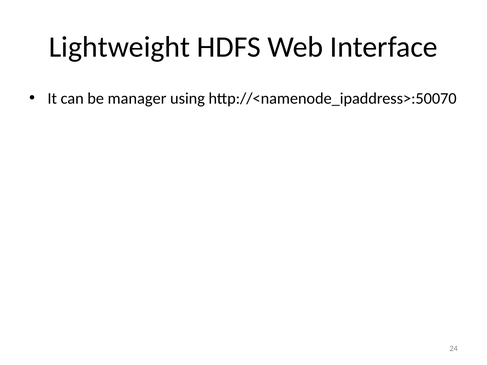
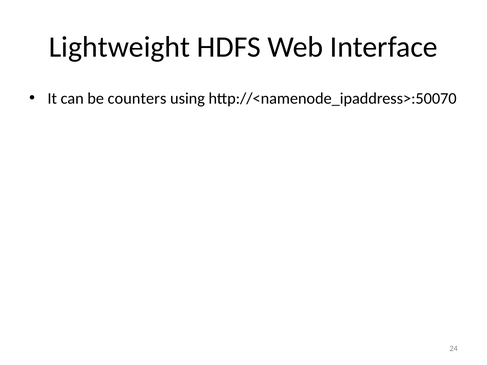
manager: manager -> counters
